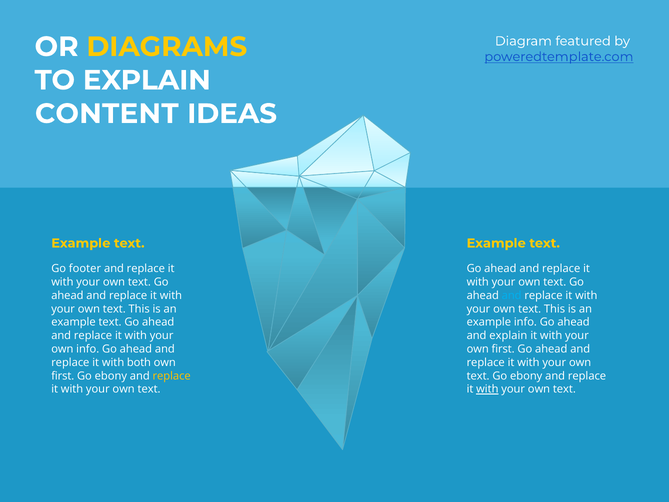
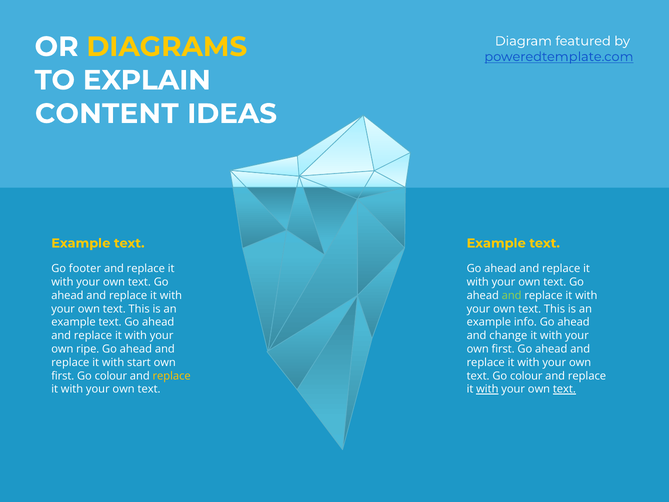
and at (512, 295) colour: light blue -> light green
and explain: explain -> change
own info: info -> ripe
both: both -> start
ebony at (111, 376): ebony -> colour
text Go ebony: ebony -> colour
text at (564, 389) underline: none -> present
